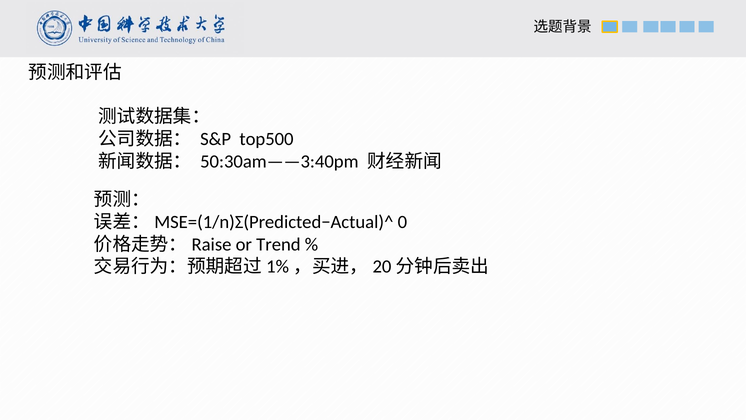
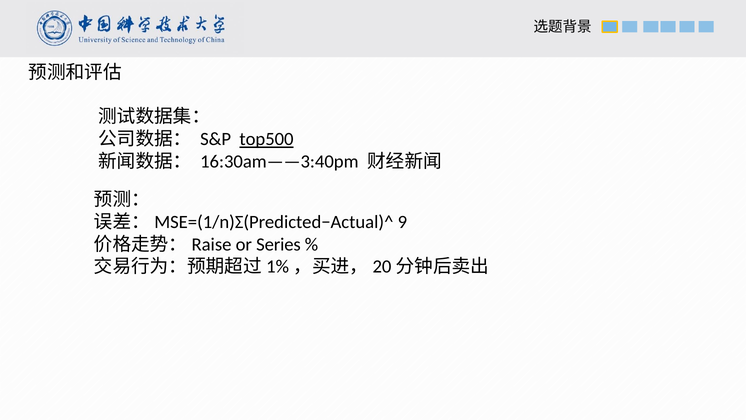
top500 underline: none -> present
50:30am——3:40pm: 50:30am——3:40pm -> 16:30am——3:40pm
0: 0 -> 9
Trend: Trend -> Series
